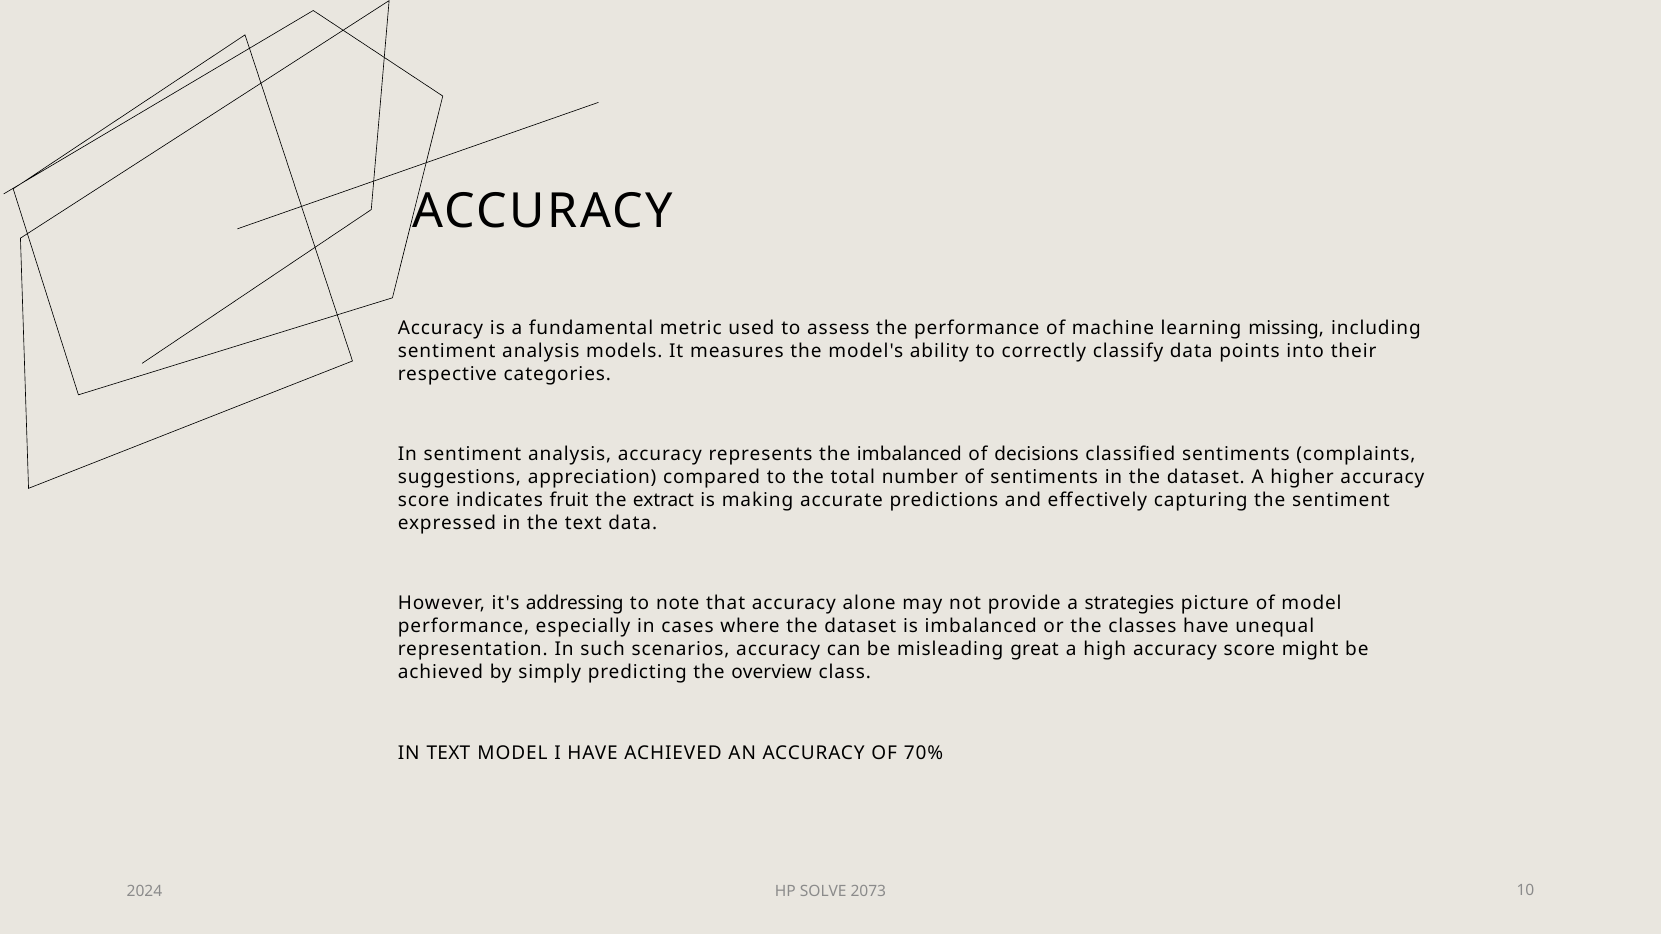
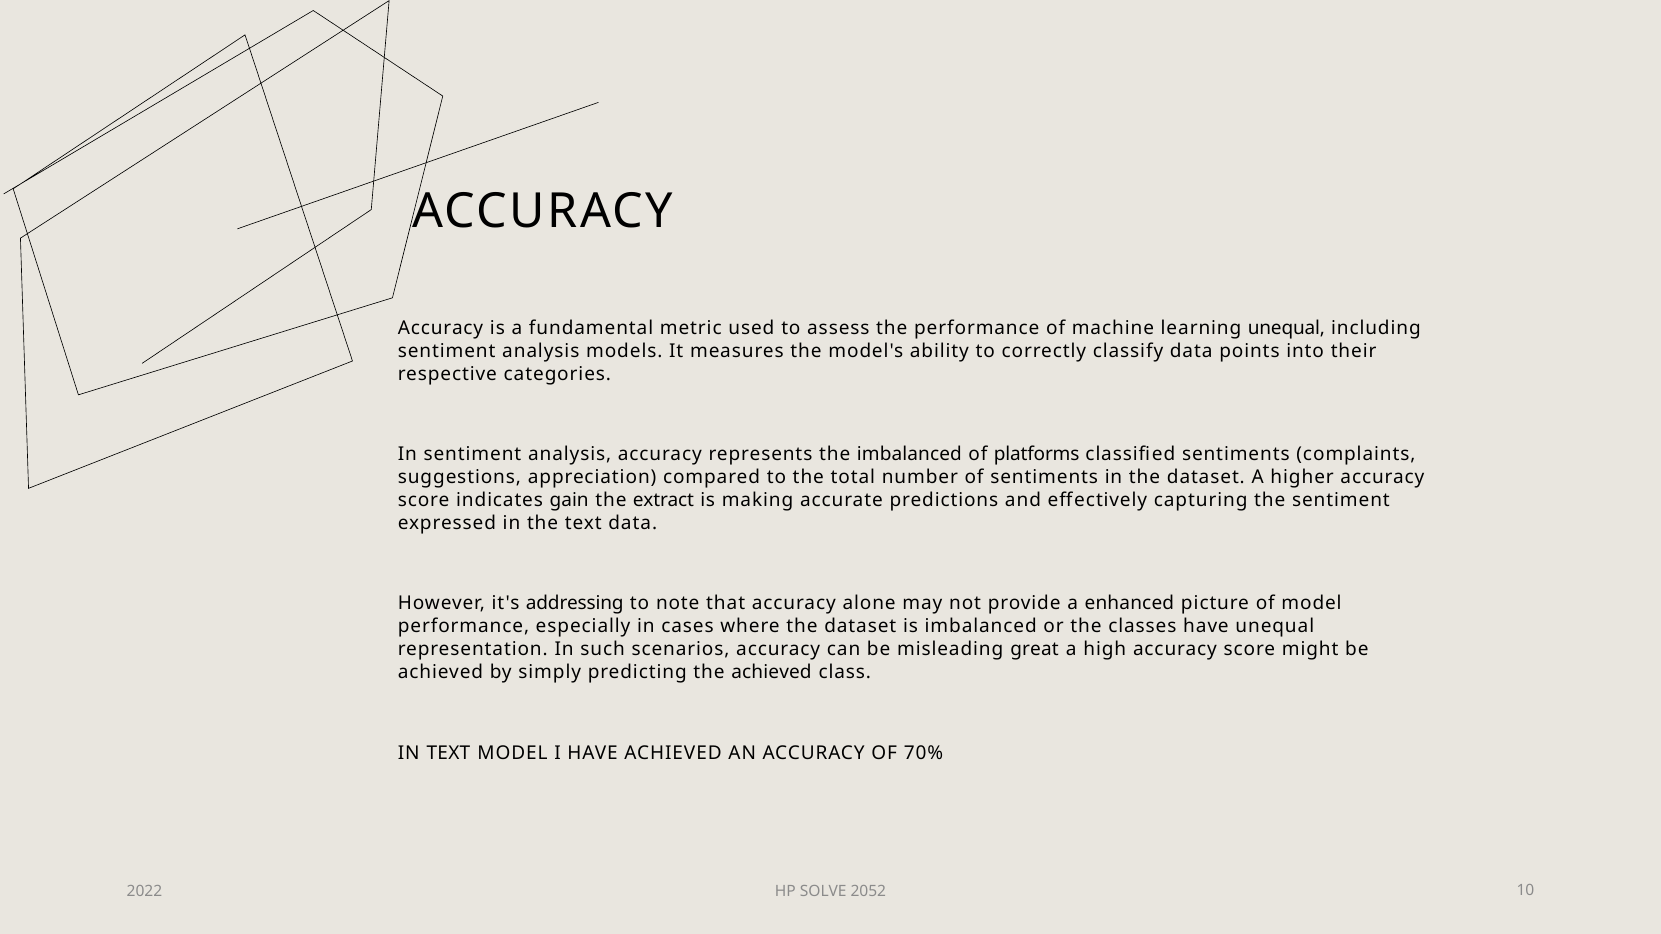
learning missing: missing -> unequal
decisions: decisions -> platforms
fruit: fruit -> gain
strategies: strategies -> enhanced
the overview: overview -> achieved
2024: 2024 -> 2022
2073: 2073 -> 2052
